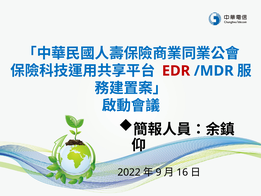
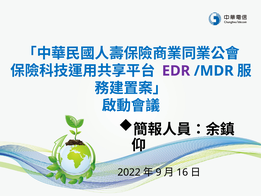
EDR colour: red -> purple
